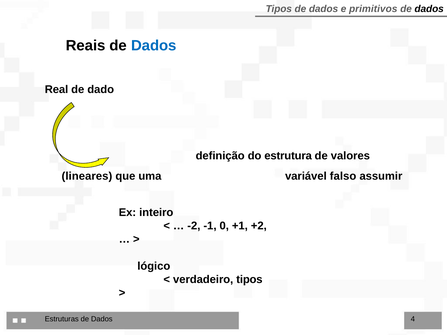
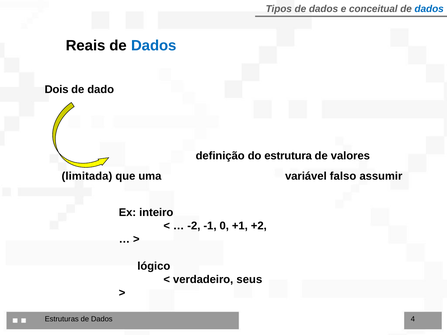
primitivos: primitivos -> conceitual
dados at (429, 9) colour: black -> blue
Real: Real -> Dois
lineares: lineares -> limitada
verdadeiro tipos: tipos -> seus
